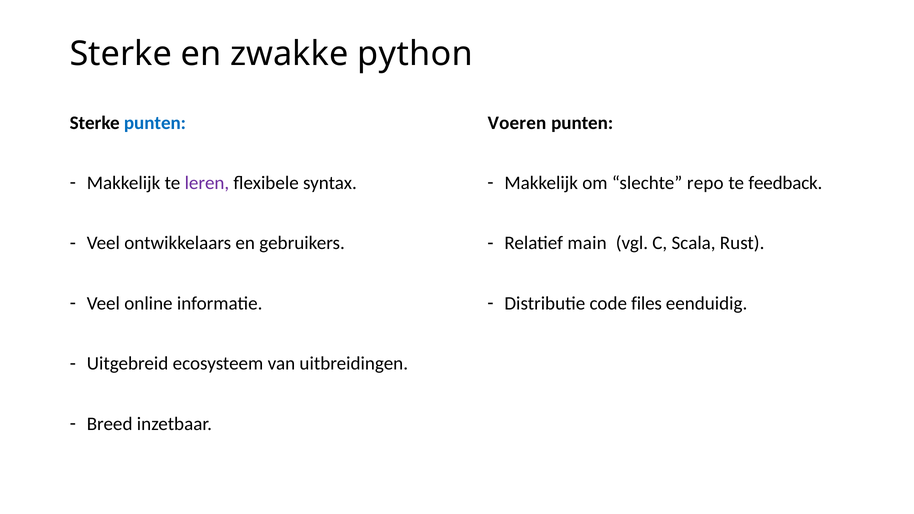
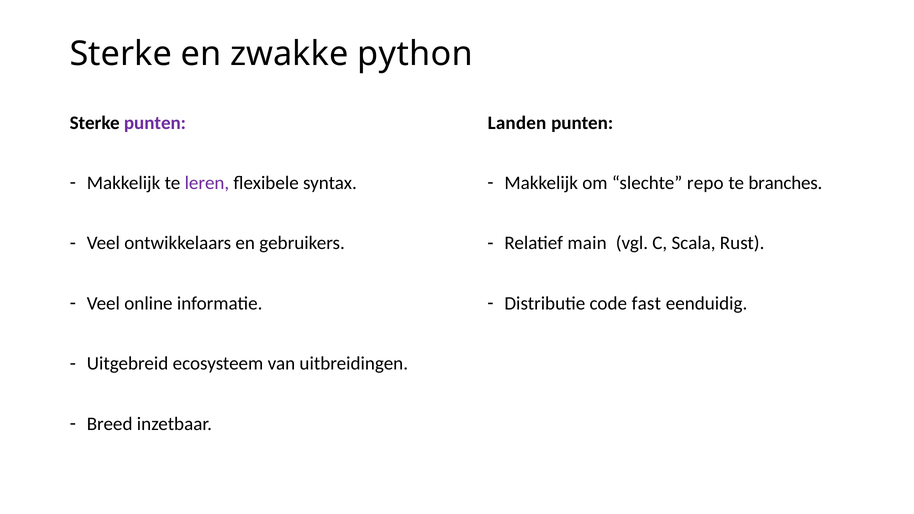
punten at (155, 123) colour: blue -> purple
Voeren: Voeren -> Landen
feedback: feedback -> branches
files: files -> fast
